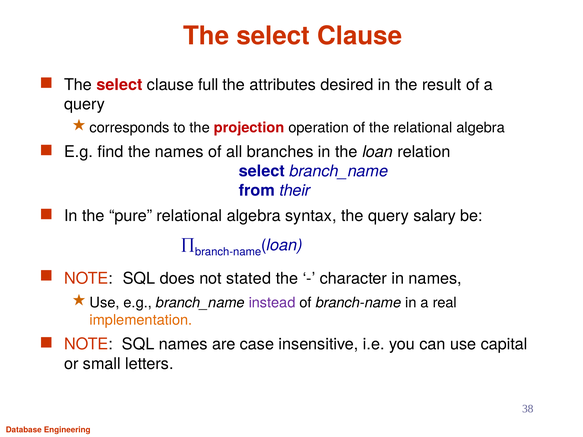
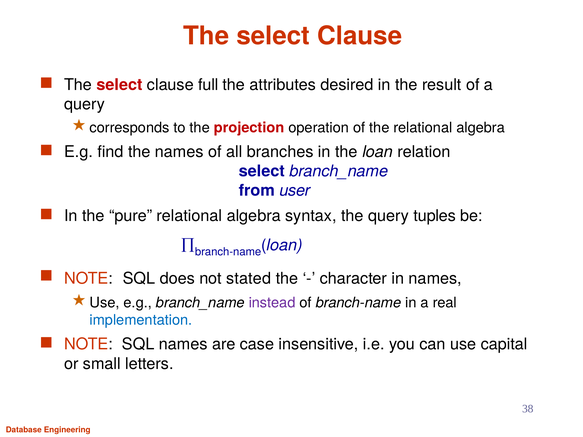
their: their -> user
salary: salary -> tuples
implementation colour: orange -> blue
